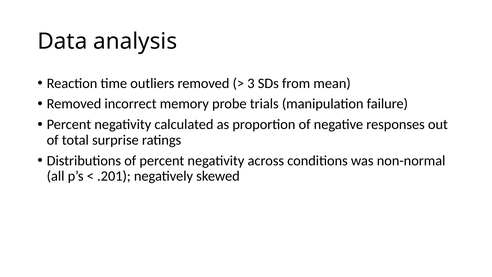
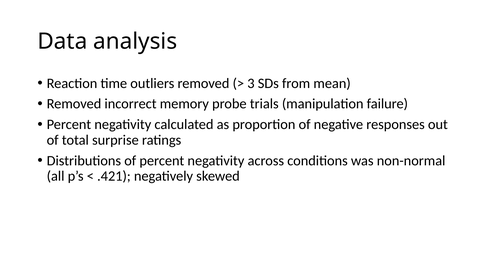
.201: .201 -> .421
